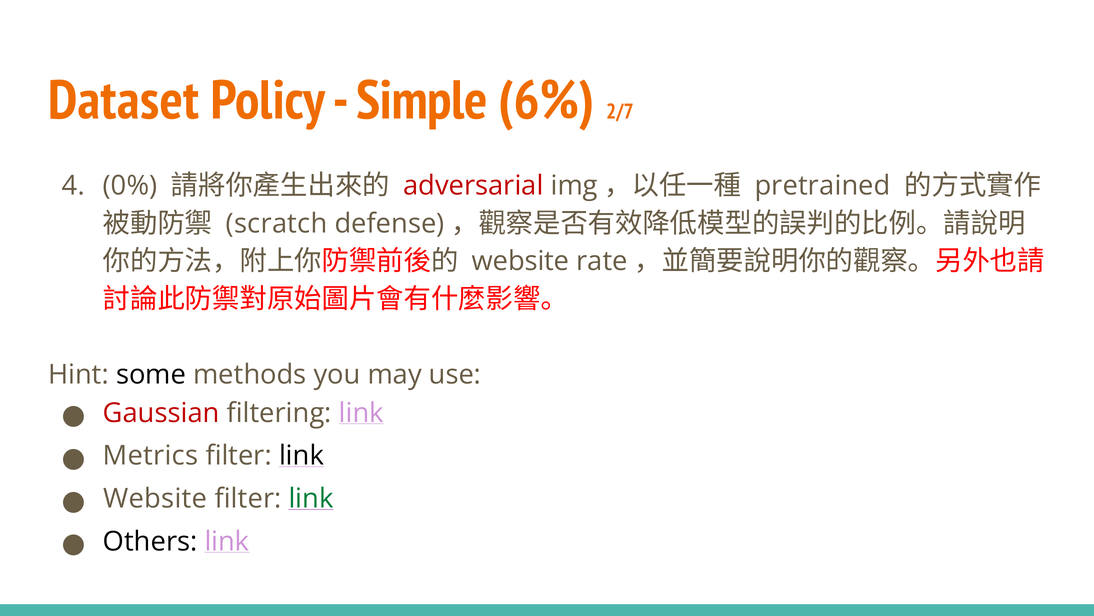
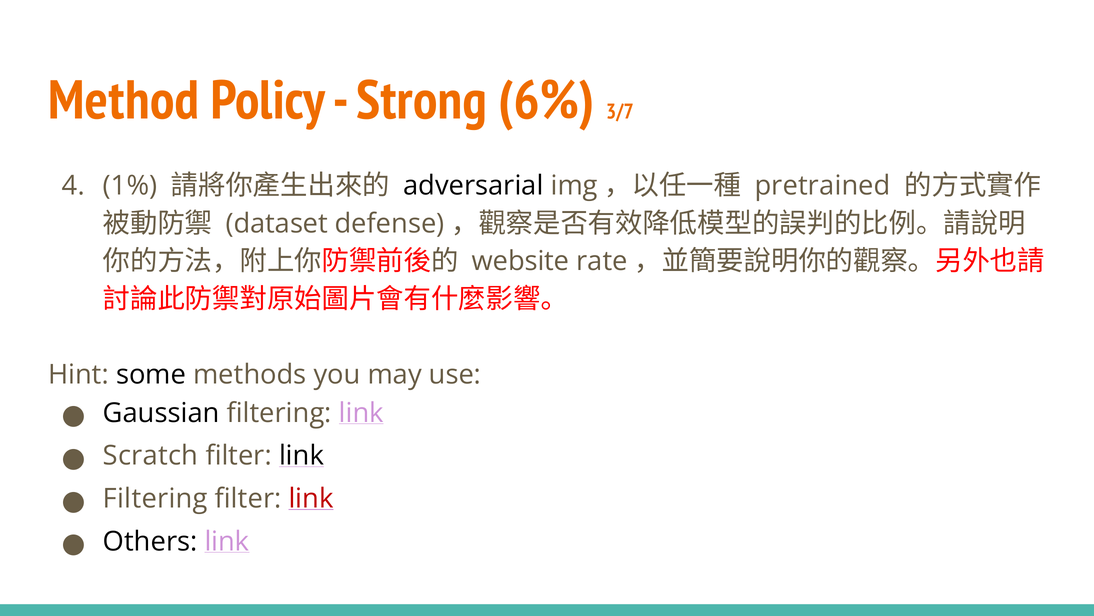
Dataset: Dataset -> Method
Simple: Simple -> Strong
2/7: 2/7 -> 3/7
0%: 0% -> 1%
adversarial colour: red -> black
scratch: scratch -> dataset
Gaussian colour: red -> black
Metrics: Metrics -> Scratch
Website at (155, 498): Website -> Filtering
link at (311, 498) colour: green -> red
